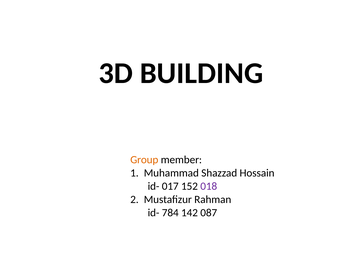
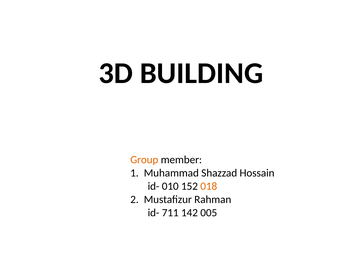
017: 017 -> 010
018 colour: purple -> orange
784: 784 -> 711
087: 087 -> 005
